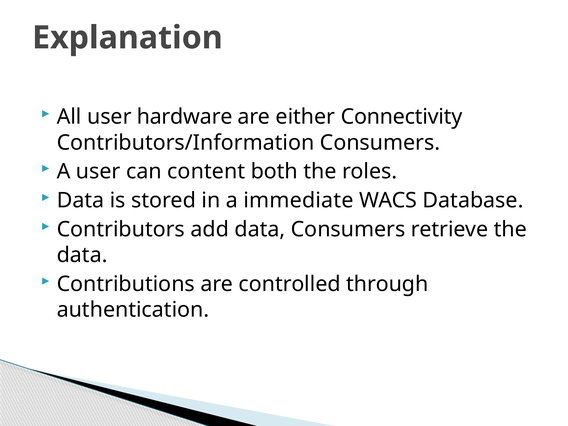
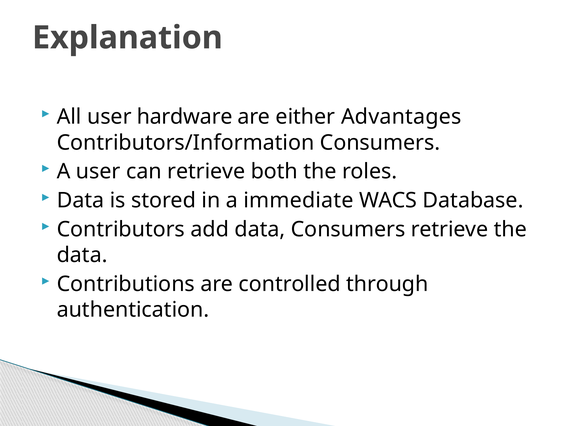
Connectivity: Connectivity -> Advantages
can content: content -> retrieve
